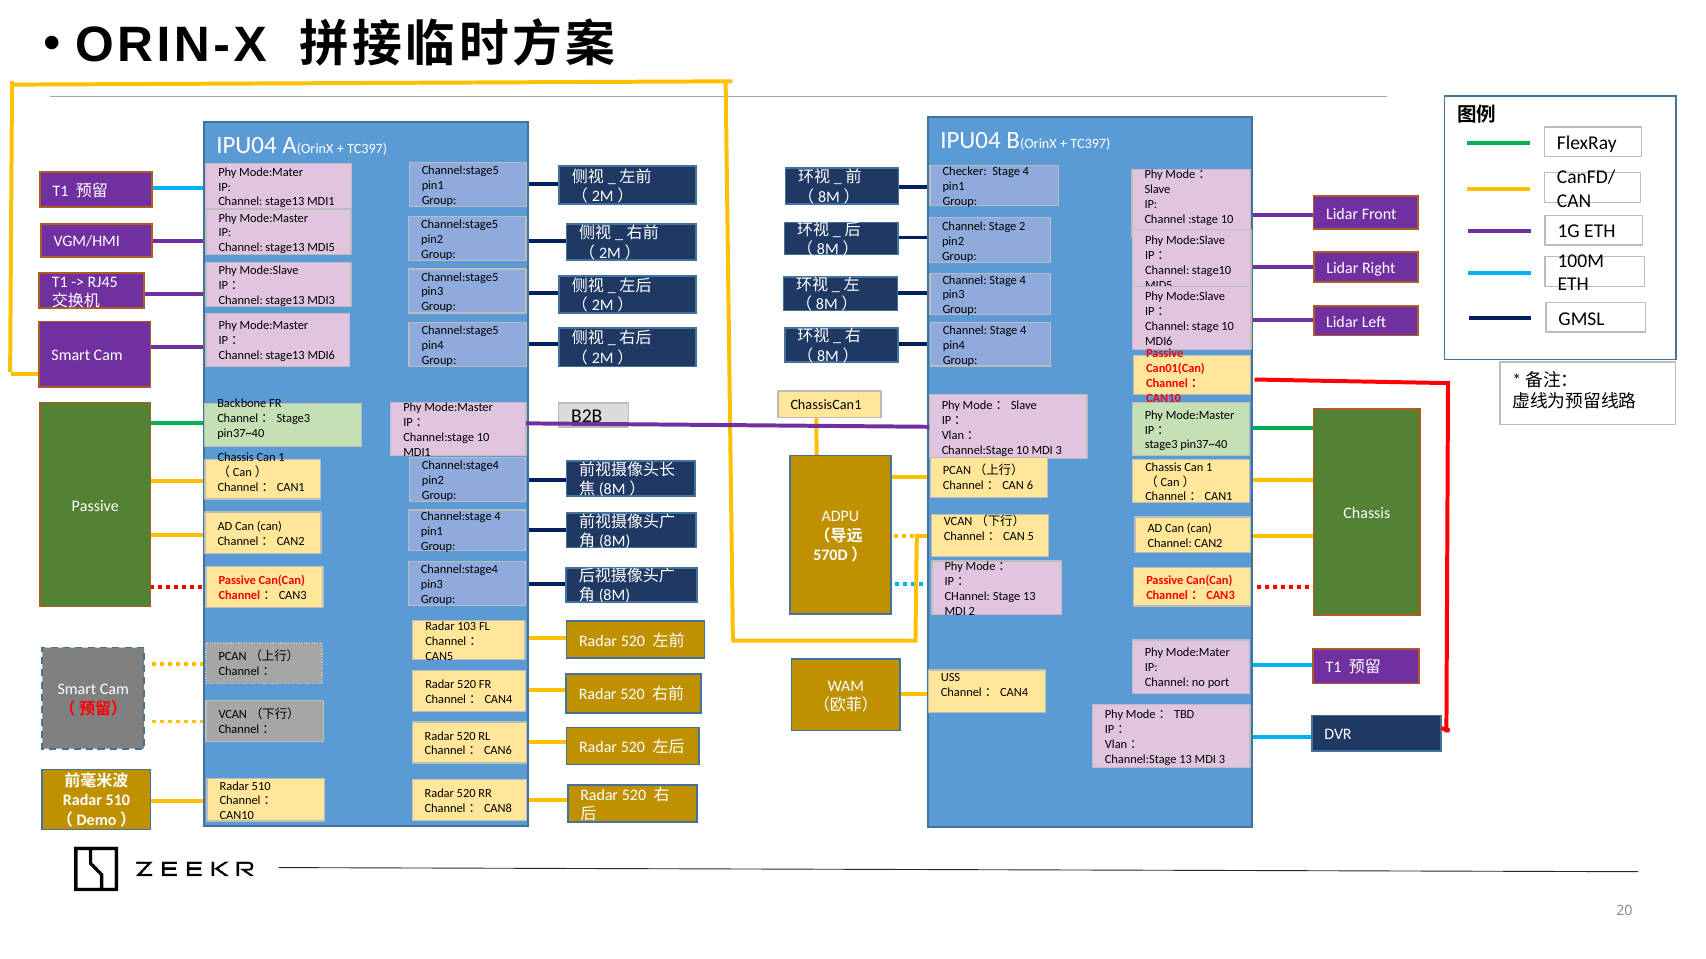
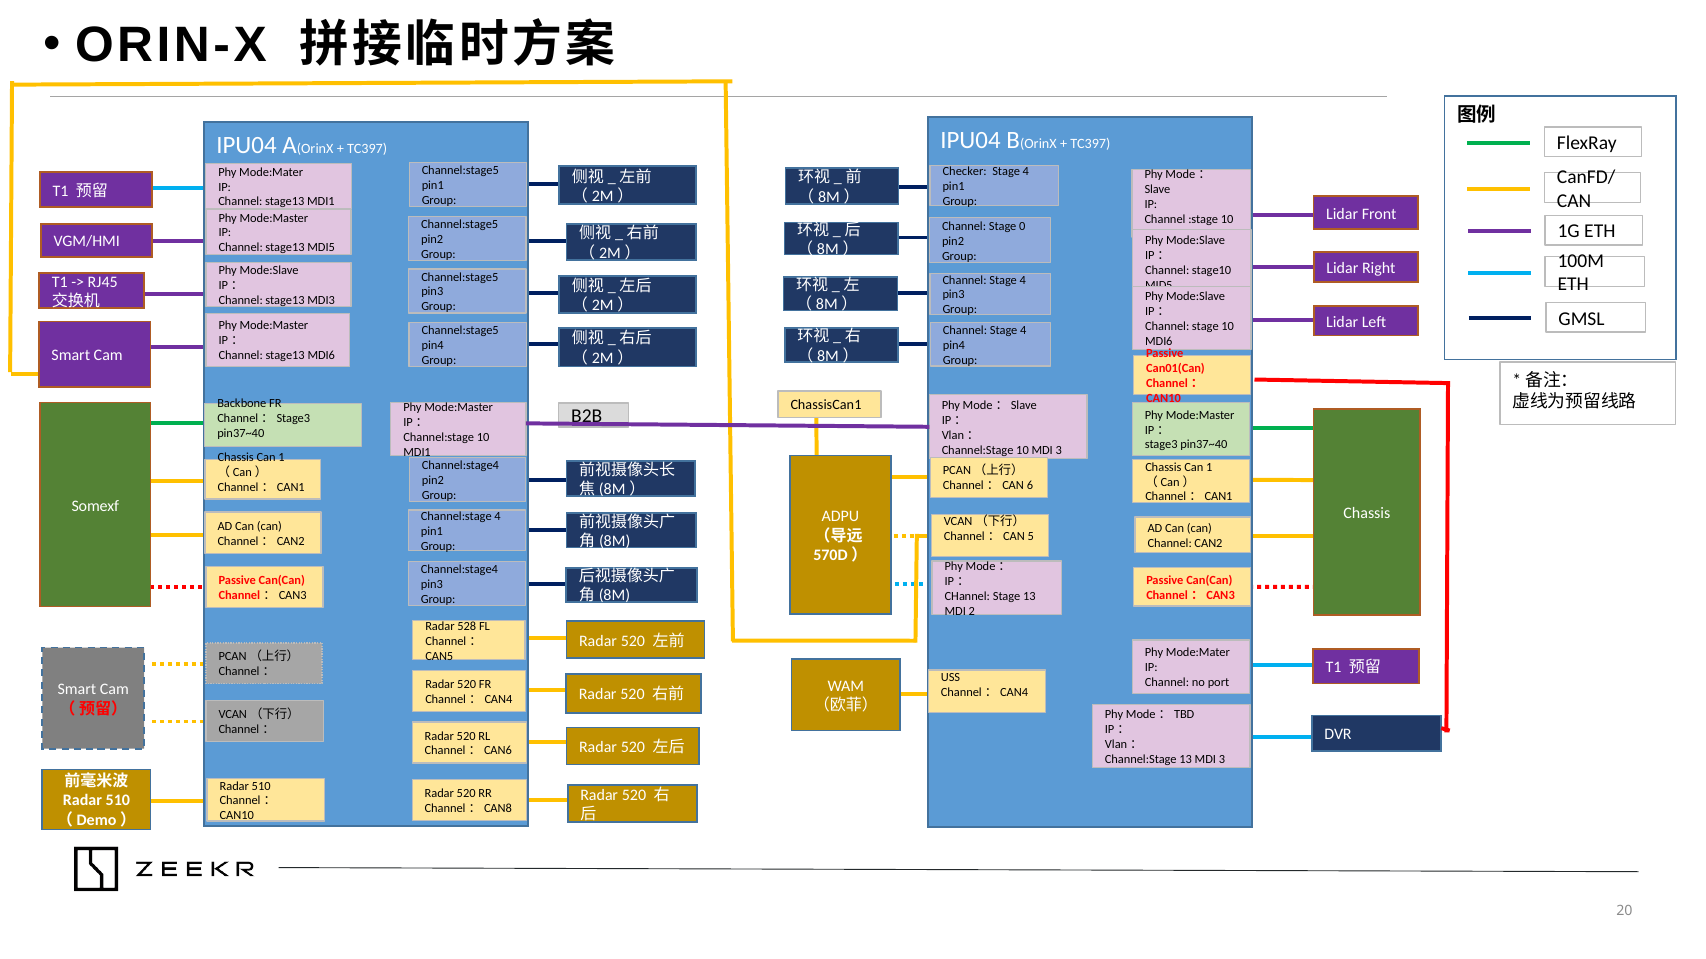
Stage 2: 2 -> 0
Passive at (95, 506): Passive -> Somexf
103: 103 -> 528
